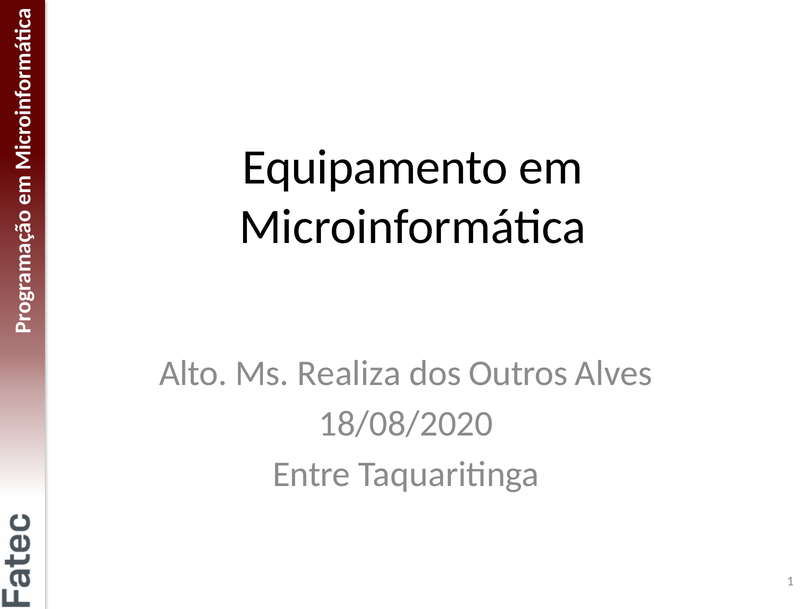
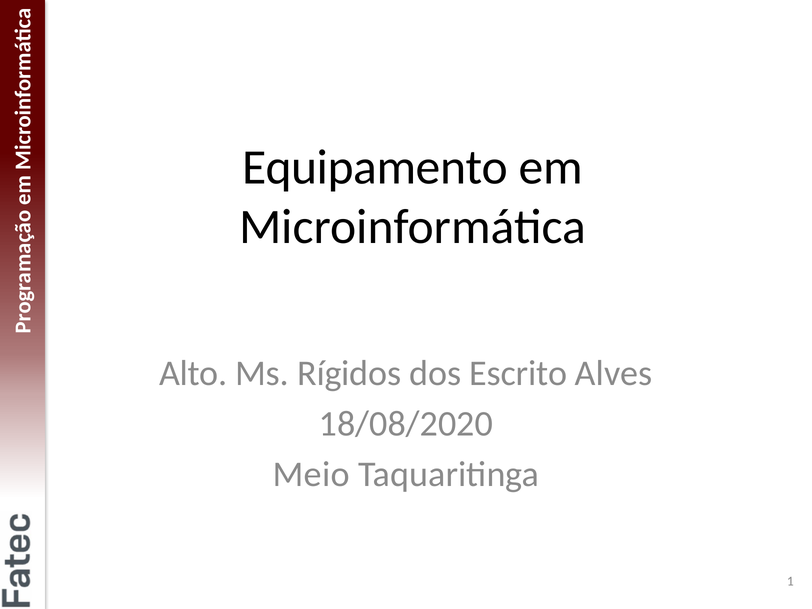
Realiza: Realiza -> Rígidos
Outros: Outros -> Escrito
Entre: Entre -> Meio
